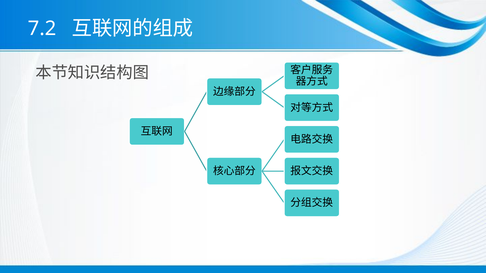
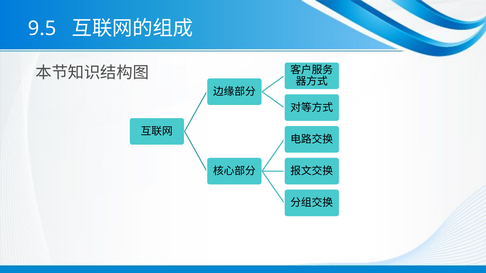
7.2: 7.2 -> 9.5
